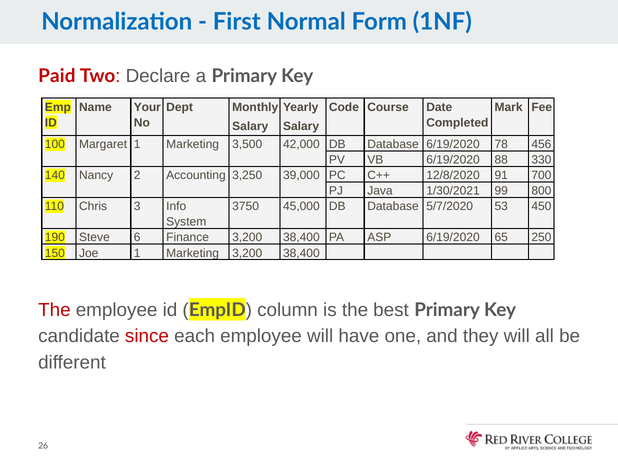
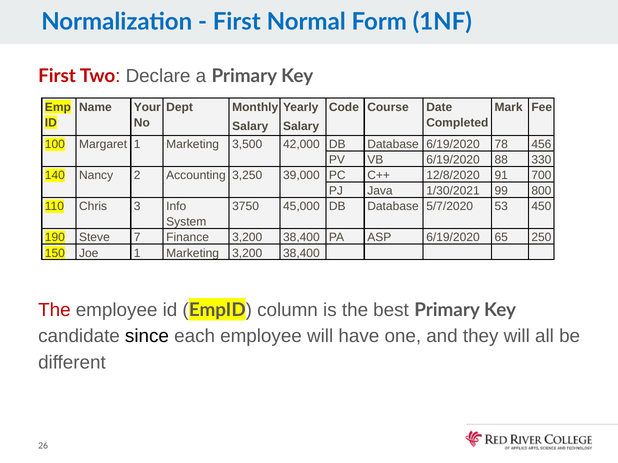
Paid at (57, 76): Paid -> First
6: 6 -> 7
since colour: red -> black
